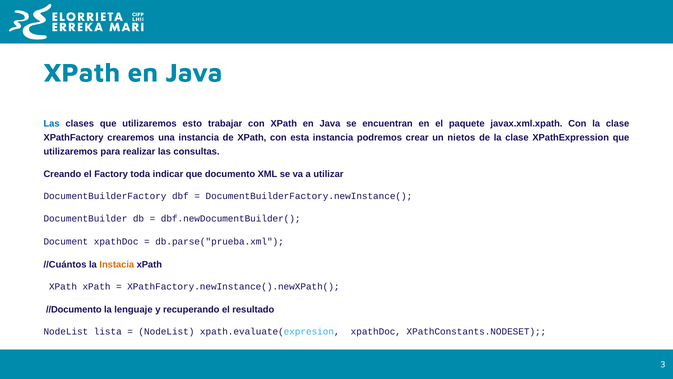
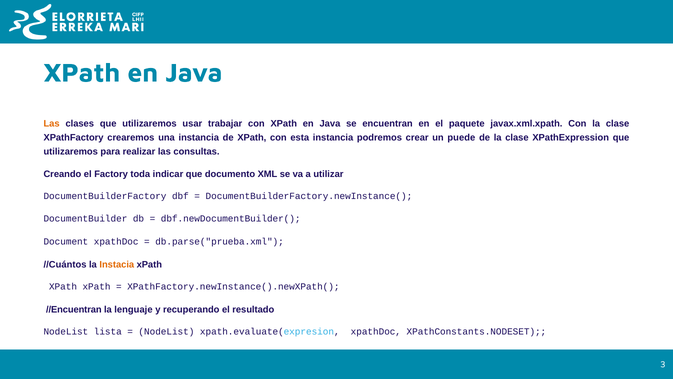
Las at (52, 123) colour: blue -> orange
esto: esto -> usar
nietos: nietos -> puede
//Documento: //Documento -> //Encuentran
